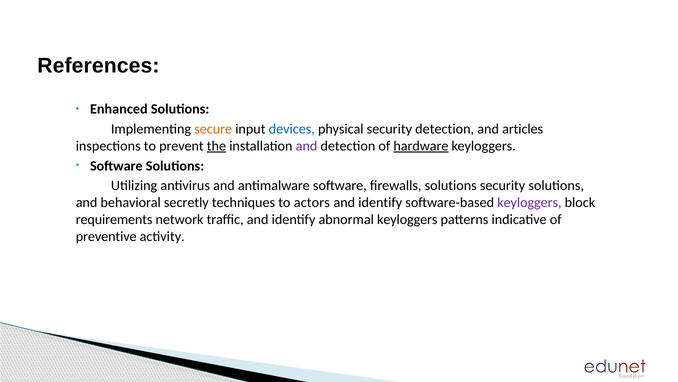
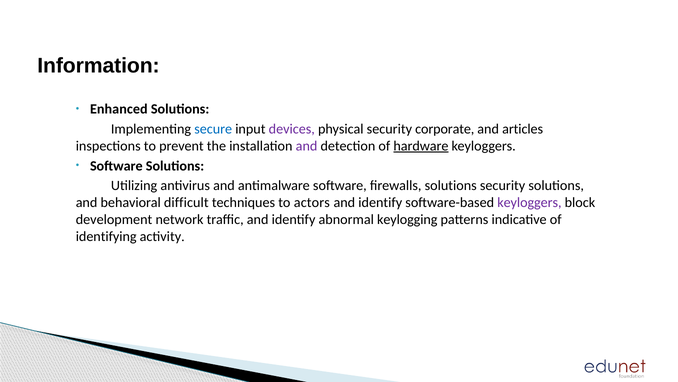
References: References -> Information
secure colour: orange -> blue
devices colour: blue -> purple
security detection: detection -> corporate
the underline: present -> none
secretly: secretly -> difficult
requirements: requirements -> development
abnormal keyloggers: keyloggers -> keylogging
preventive: preventive -> identifying
